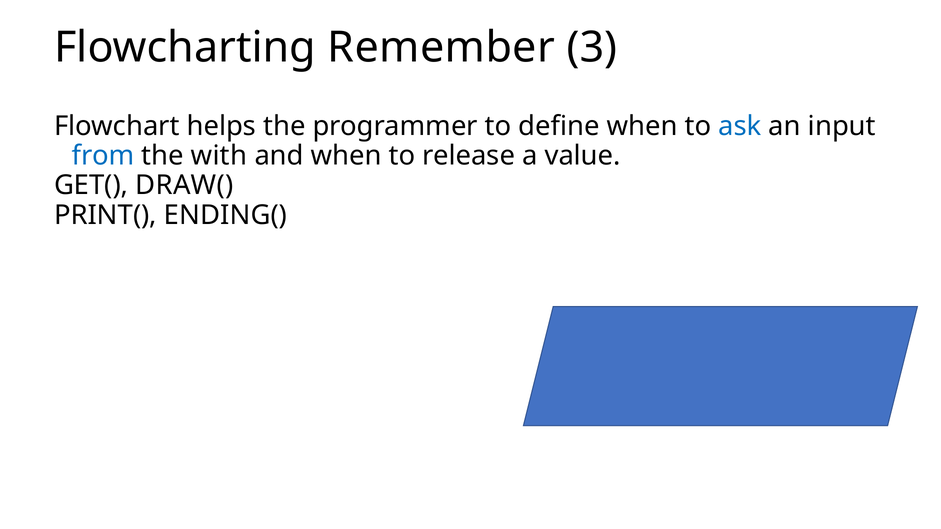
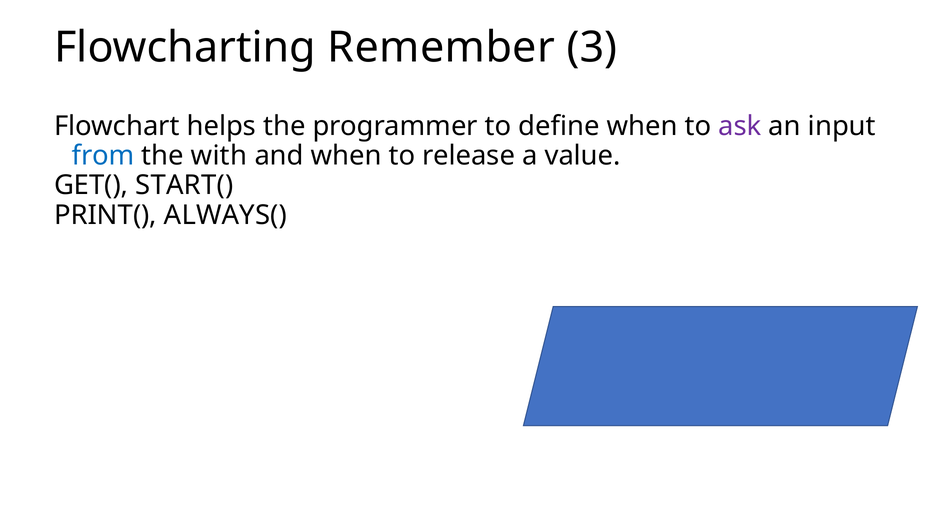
ask colour: blue -> purple
DRAW(: DRAW( -> START(
ENDING(: ENDING( -> ALWAYS(
